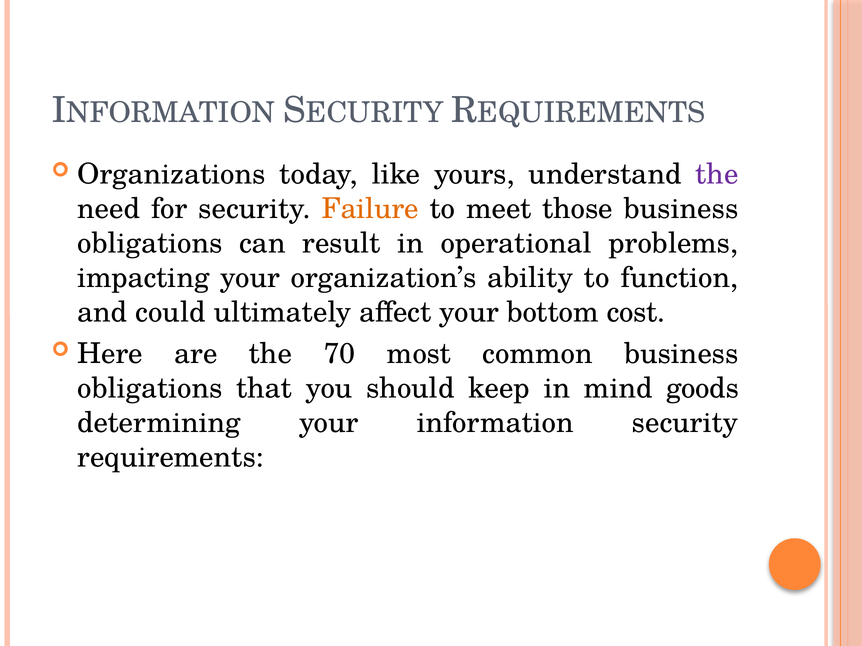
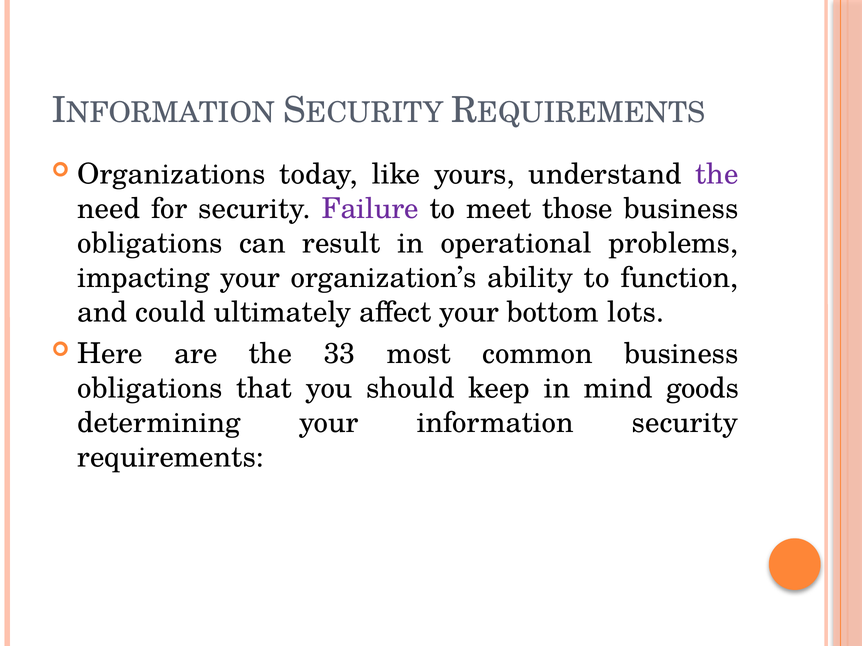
Failure colour: orange -> purple
cost: cost -> lots
70: 70 -> 33
